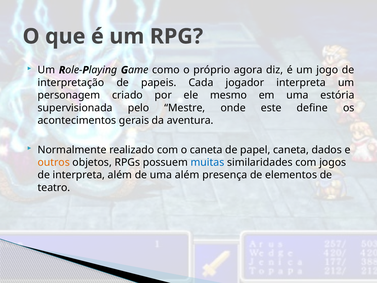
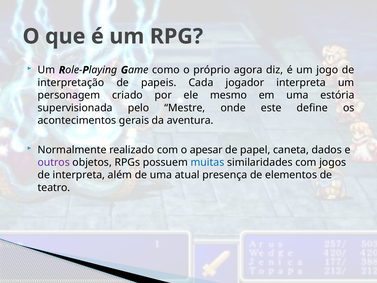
o caneta: caneta -> apesar
outros colour: orange -> purple
uma além: além -> atual
